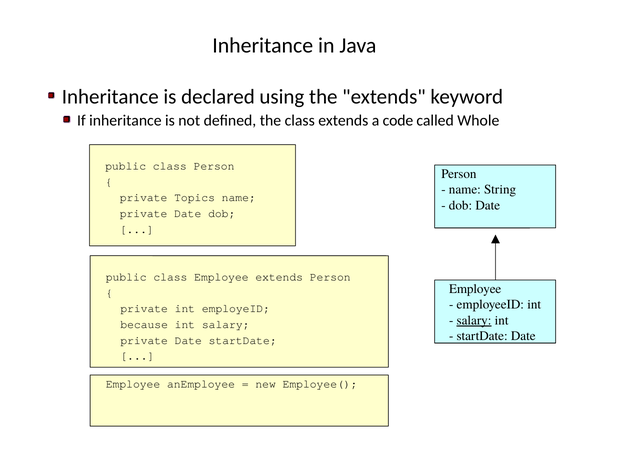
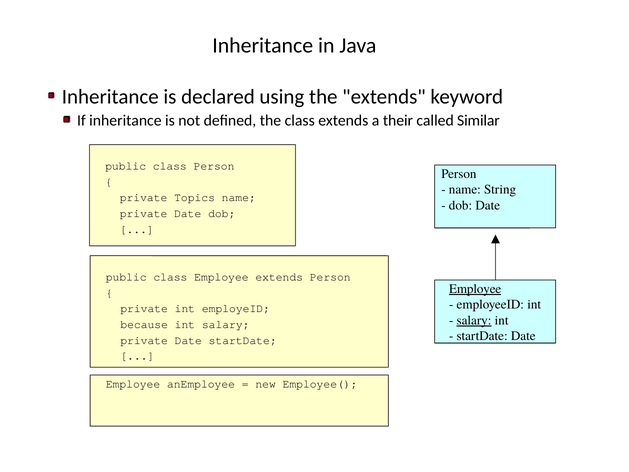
code: code -> their
Whole: Whole -> Similar
Employee at (475, 289) underline: none -> present
